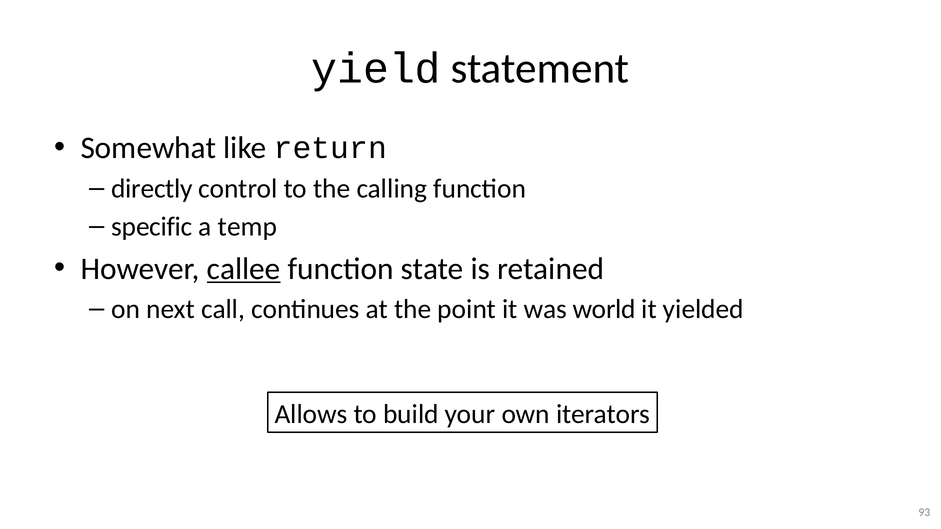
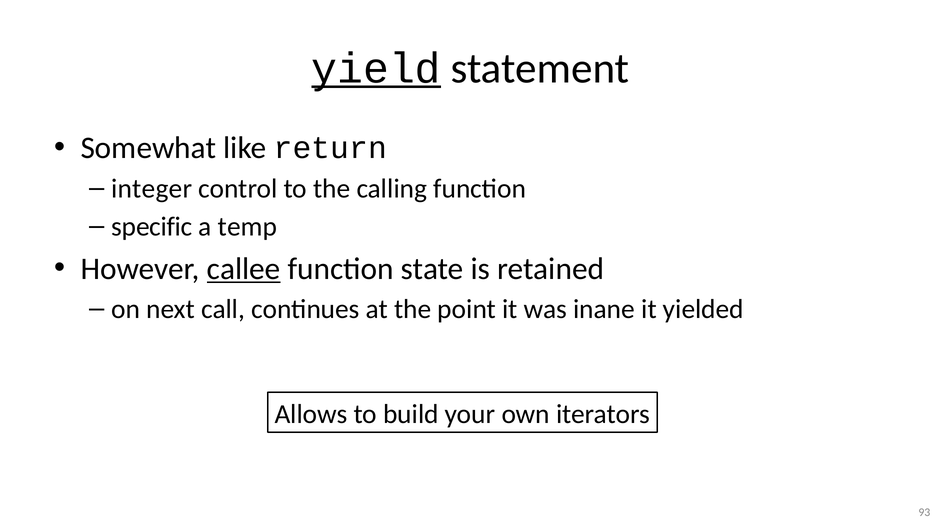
yield underline: none -> present
directly: directly -> integer
world: world -> inane
